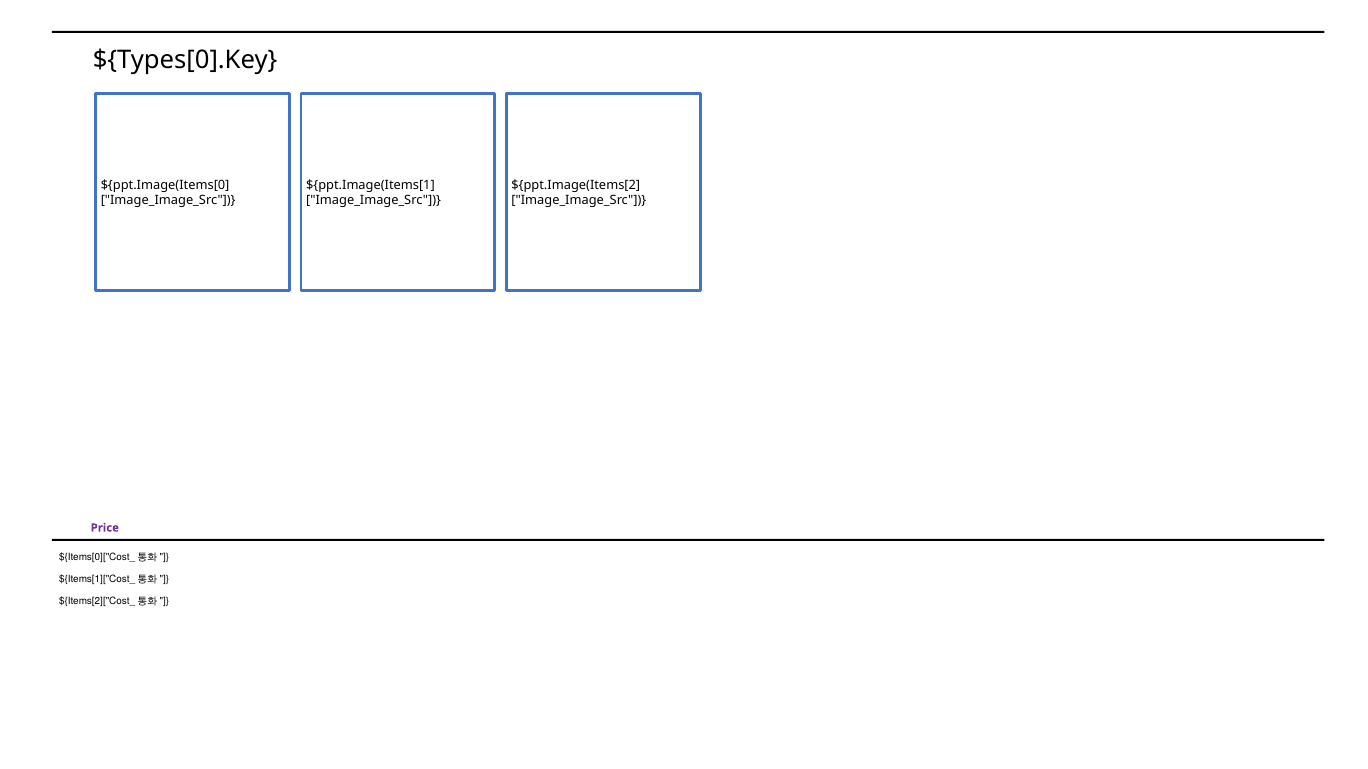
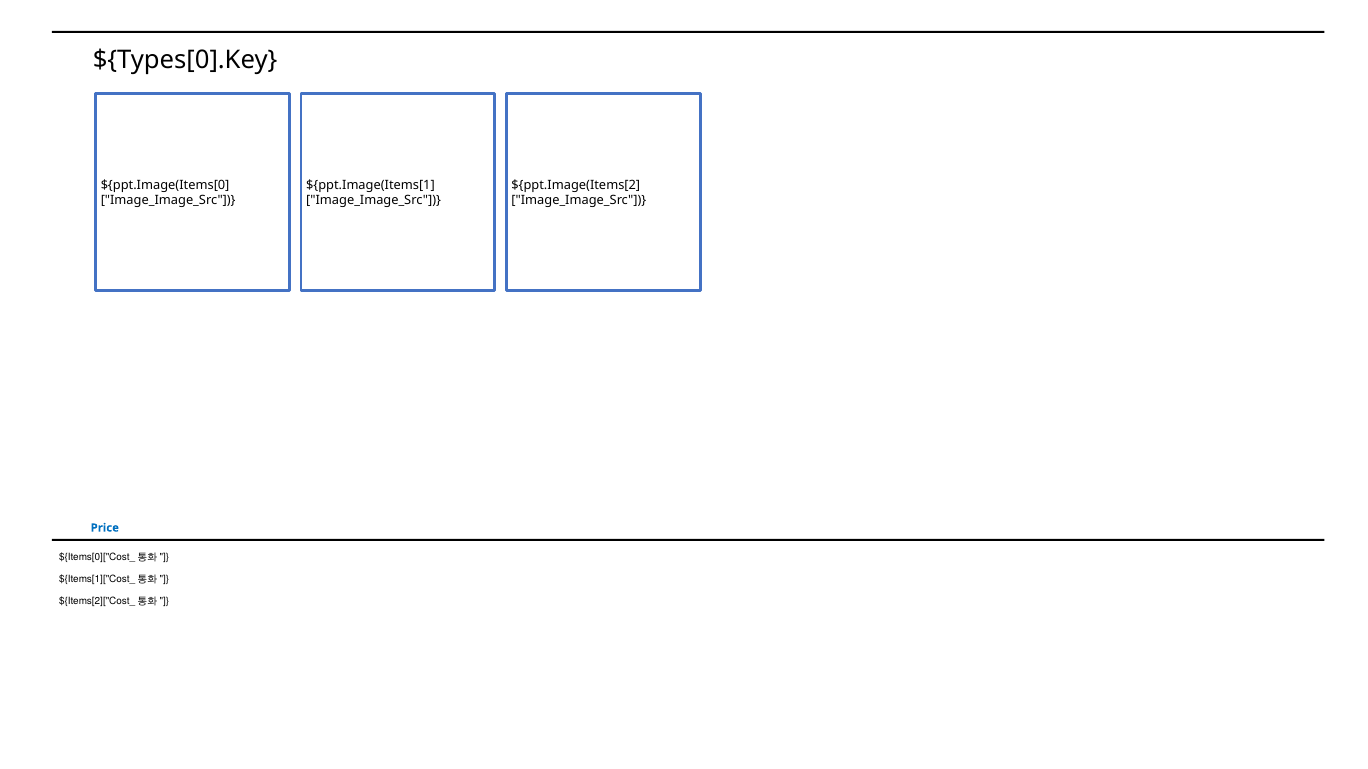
Price colour: purple -> blue
